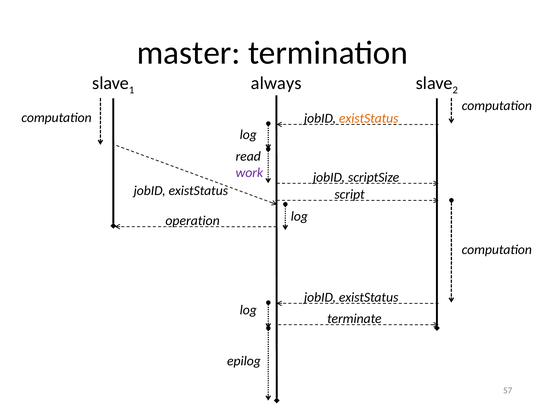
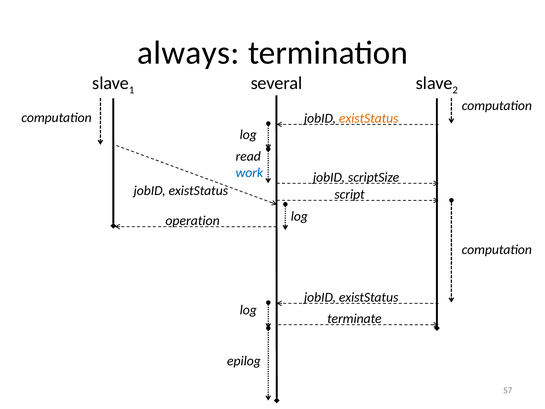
master: master -> always
always: always -> several
work colour: purple -> blue
